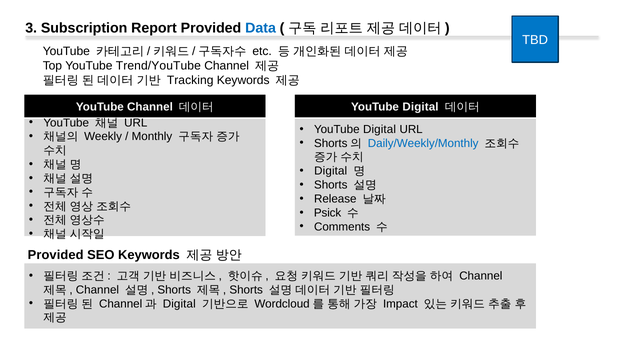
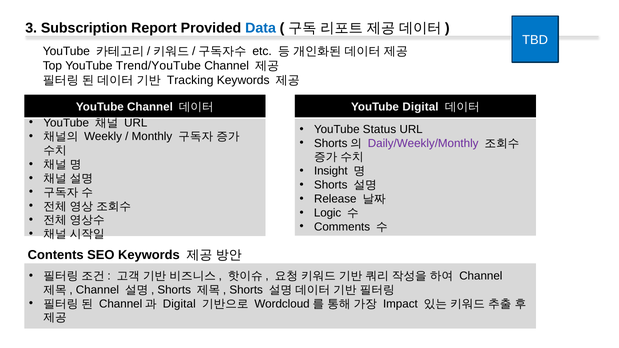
Digital at (379, 129): Digital -> Status
Daily/Weekly/Monthly colour: blue -> purple
Digital at (331, 171): Digital -> Insight
Psick: Psick -> Logic
Provided at (56, 255): Provided -> Contents
